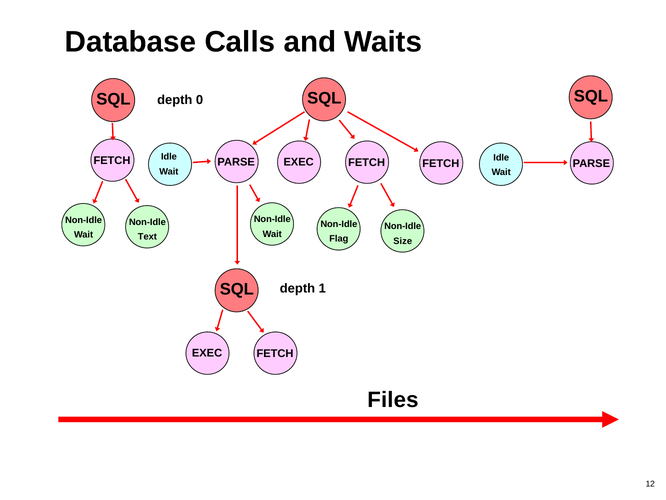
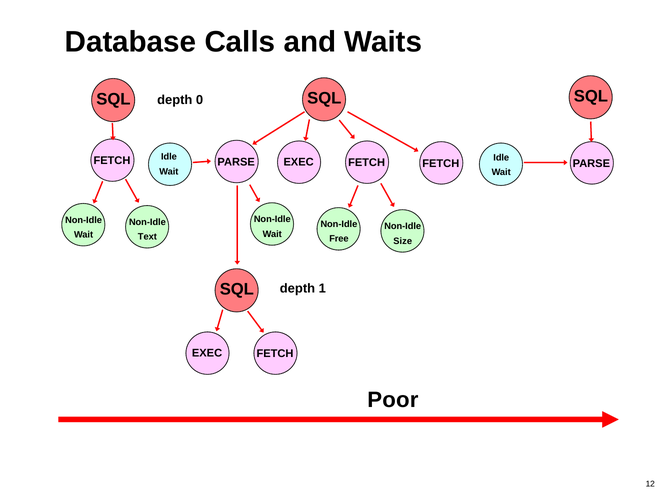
Flag: Flag -> Free
Files: Files -> Poor
